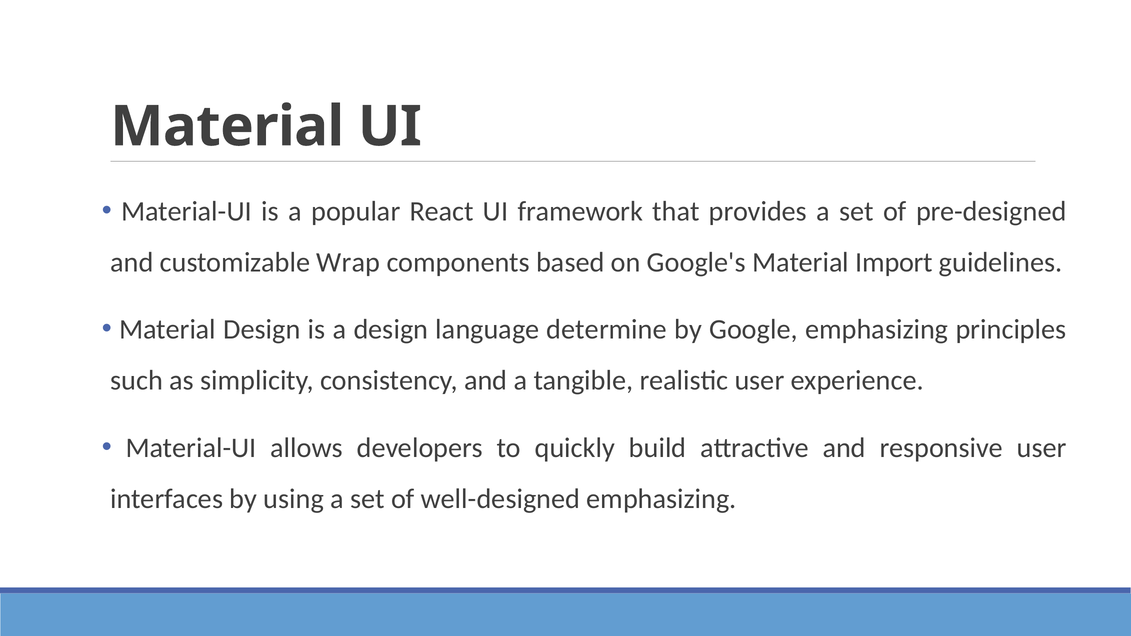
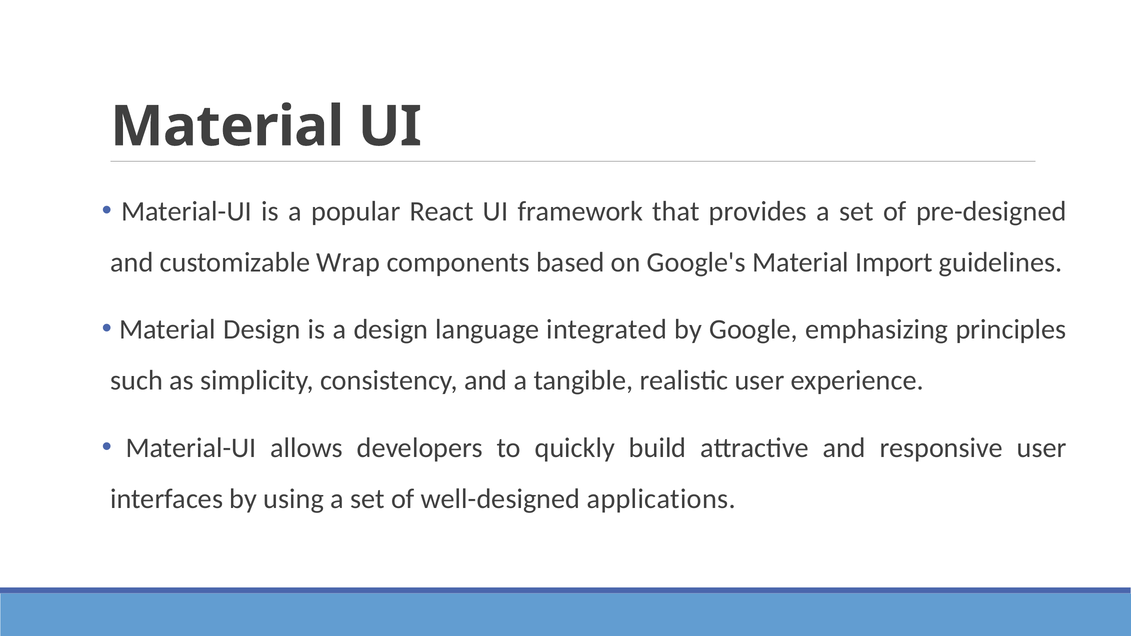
determine: determine -> integrated
well-designed emphasizing: emphasizing -> applications
